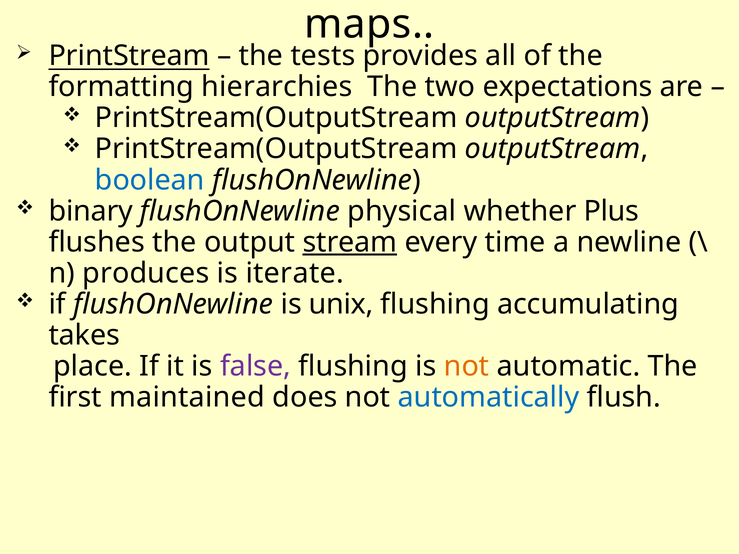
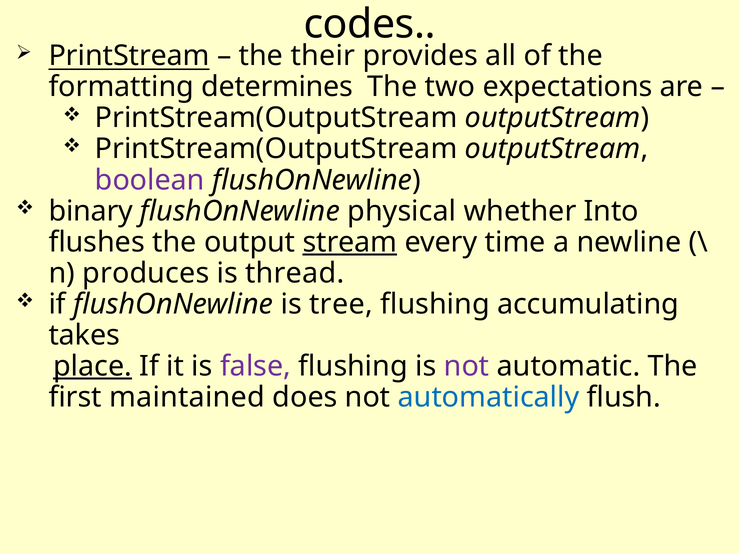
maps: maps -> codes
tests: tests -> their
hierarchies: hierarchies -> determines
boolean colour: blue -> purple
Plus: Plus -> Into
iterate: iterate -> thread
unix: unix -> tree
place underline: none -> present
not at (467, 366) colour: orange -> purple
